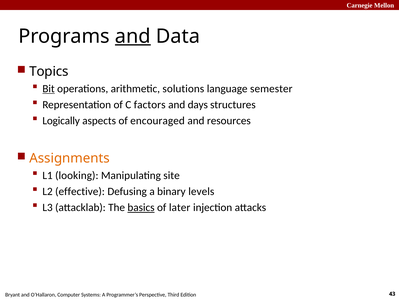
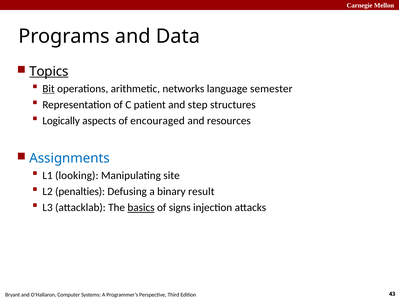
and at (133, 36) underline: present -> none
Topics underline: none -> present
solutions: solutions -> networks
factors: factors -> patient
days: days -> step
Assignments colour: orange -> blue
effective: effective -> penalties
levels: levels -> result
later: later -> signs
